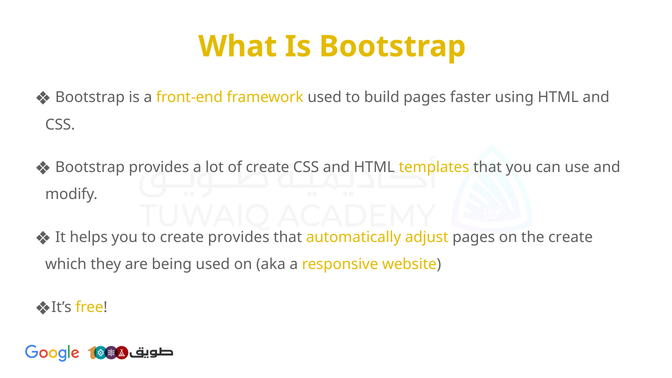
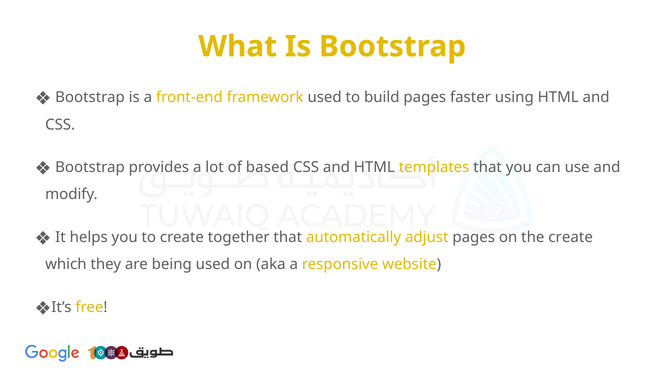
of create: create -> based
create provides: provides -> together
